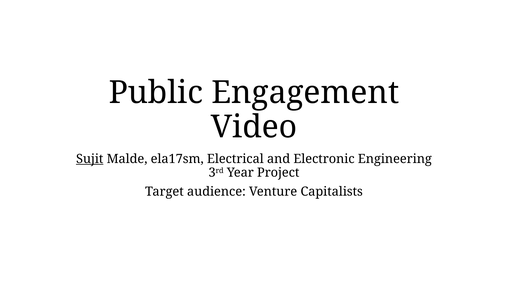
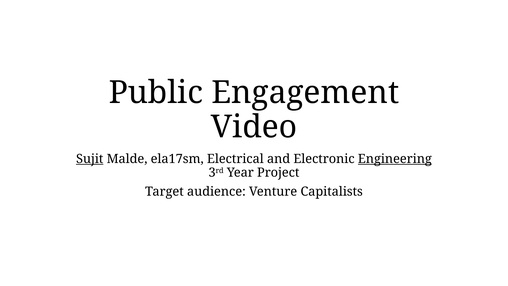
Engineering underline: none -> present
